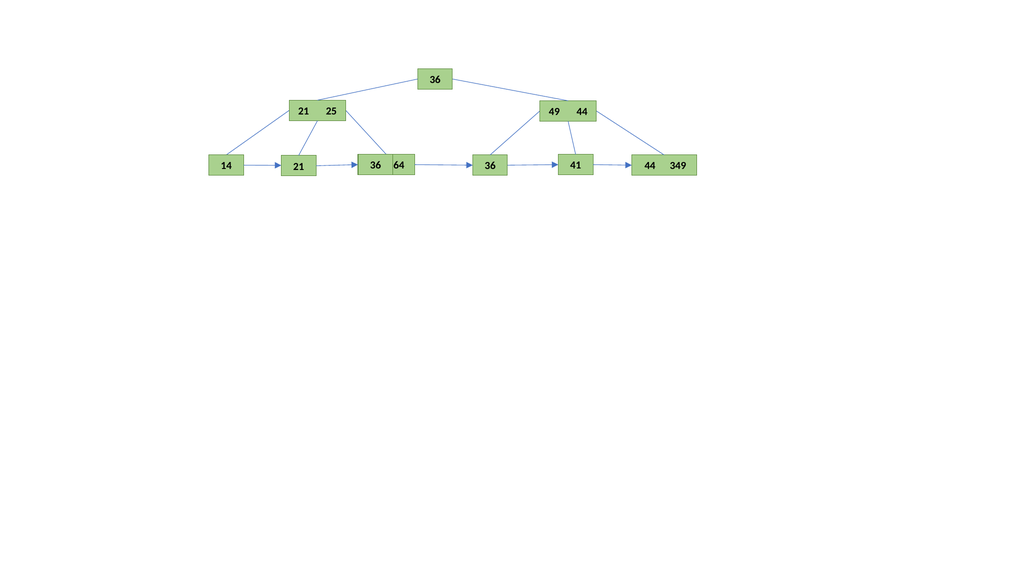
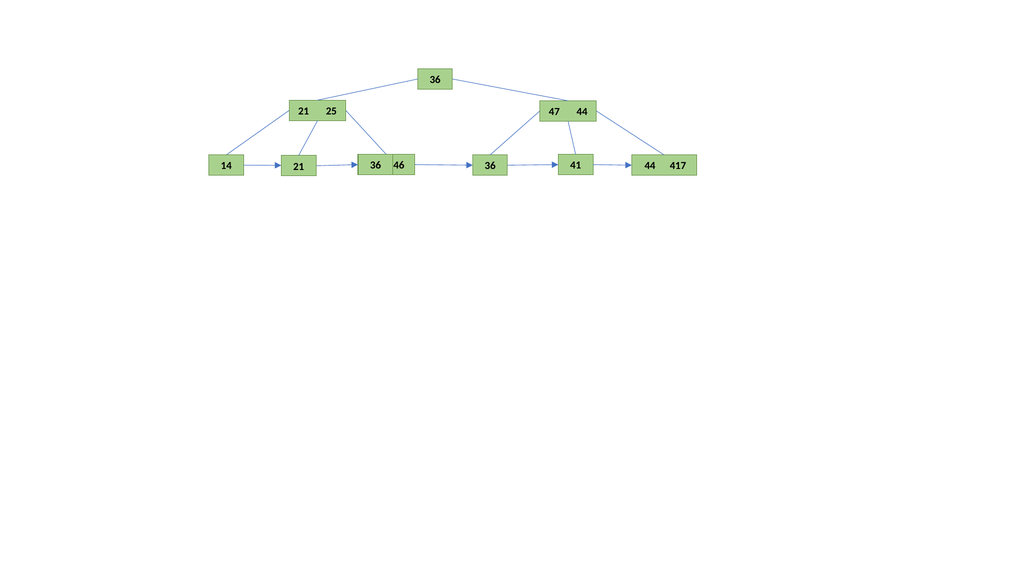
49: 49 -> 47
64: 64 -> 46
349: 349 -> 417
